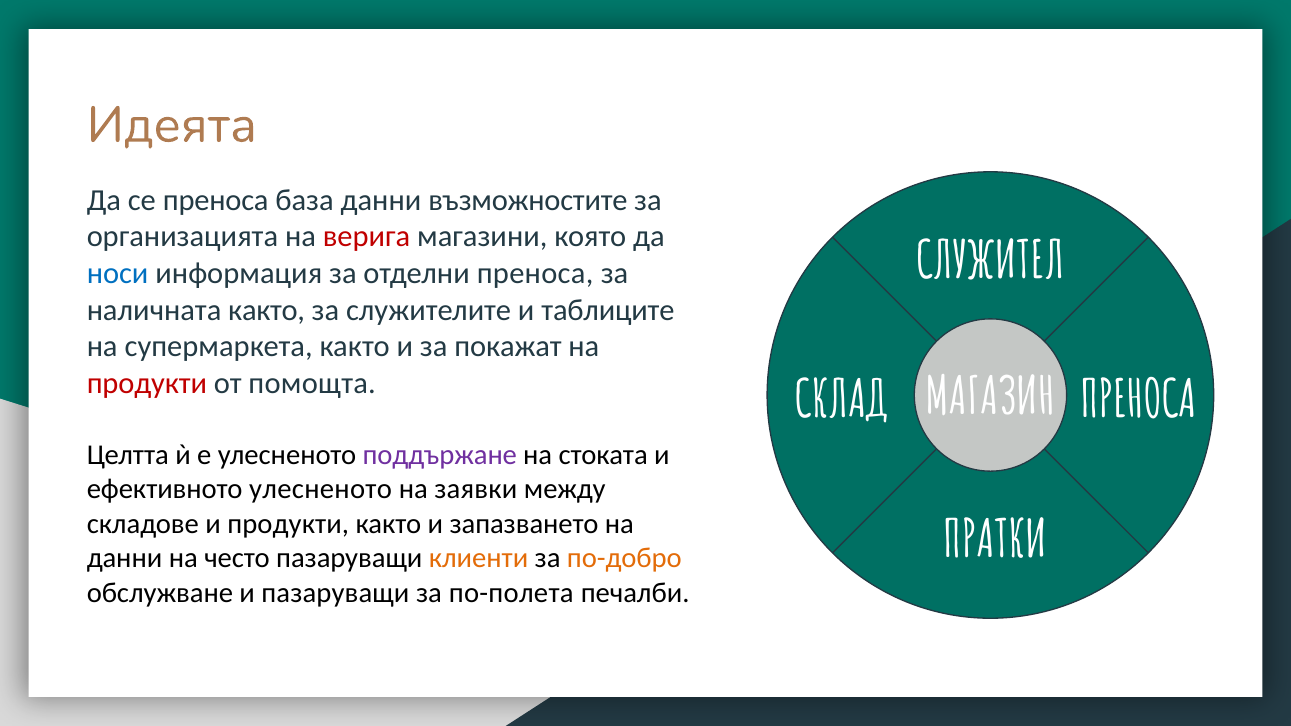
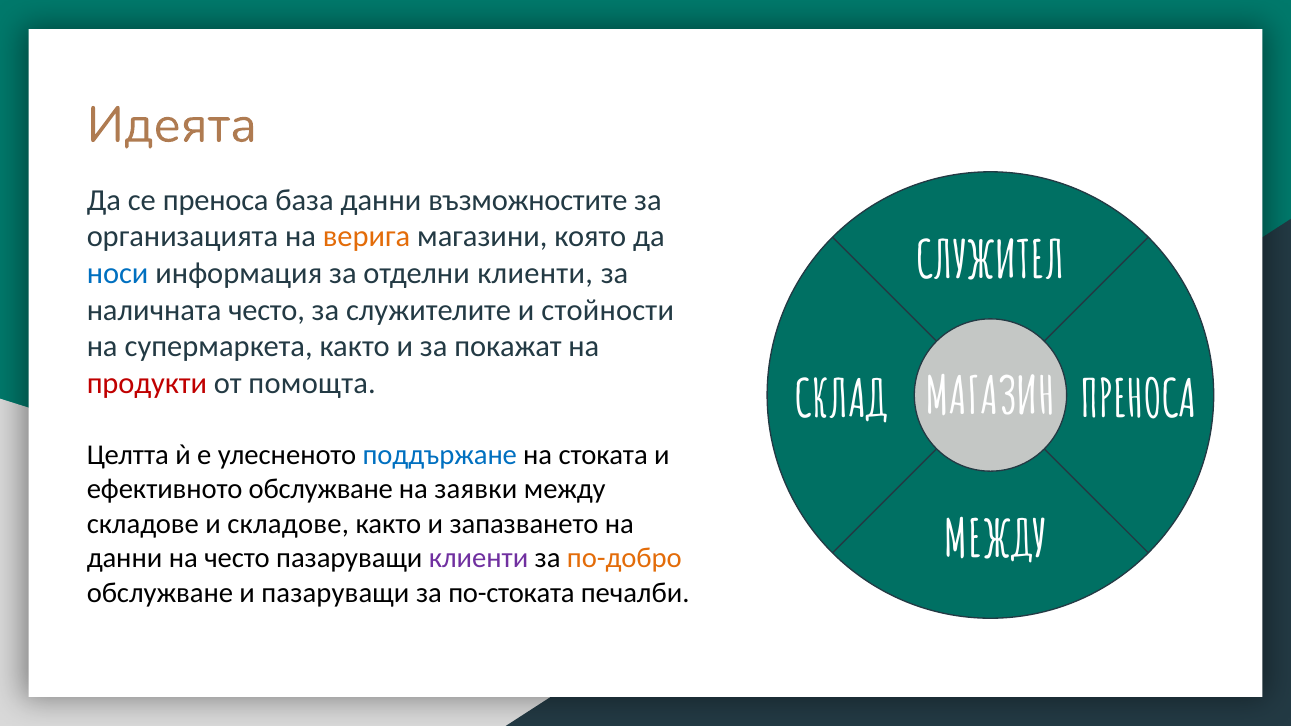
верига colour: red -> orange
отделни преноса: преноса -> клиенти
наличната както: както -> често
таблиците: таблиците -> стойности
поддържане colour: purple -> blue
ефективното улесненото: улесненото -> обслужване
и продукти: продукти -> складове
ПРАТКИ at (995, 540): ПРАТКИ -> МЕЖДУ
клиенти at (479, 558) colour: orange -> purple
по-полета: по-полета -> по-стоката
